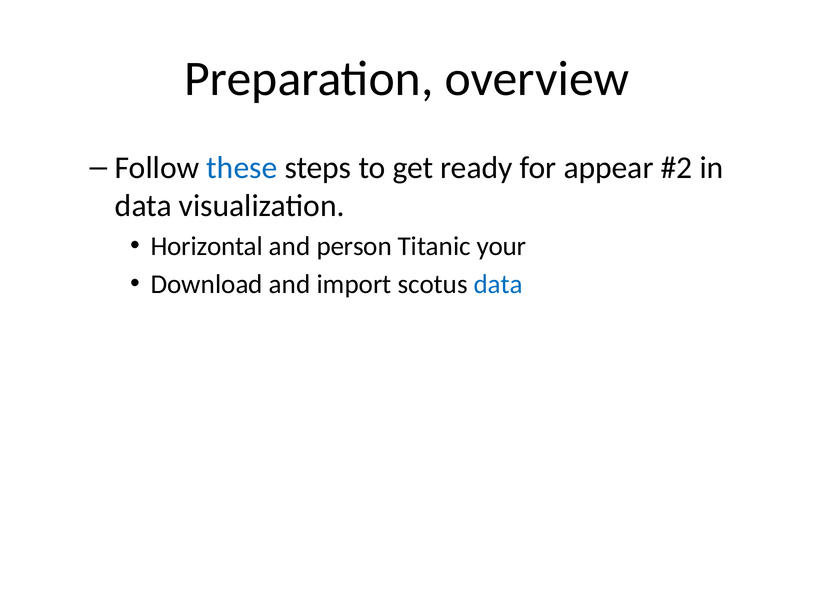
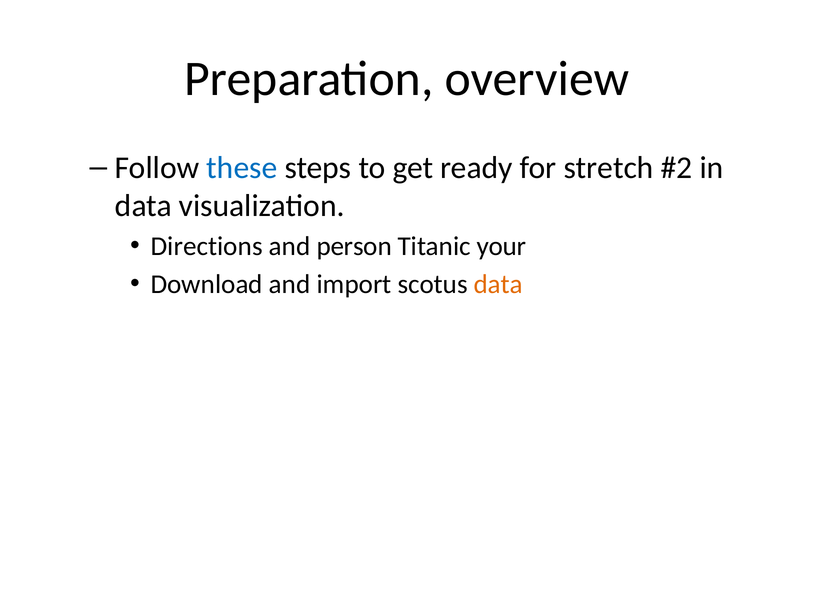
appear: appear -> stretch
Horizontal: Horizontal -> Directions
data at (498, 284) colour: blue -> orange
